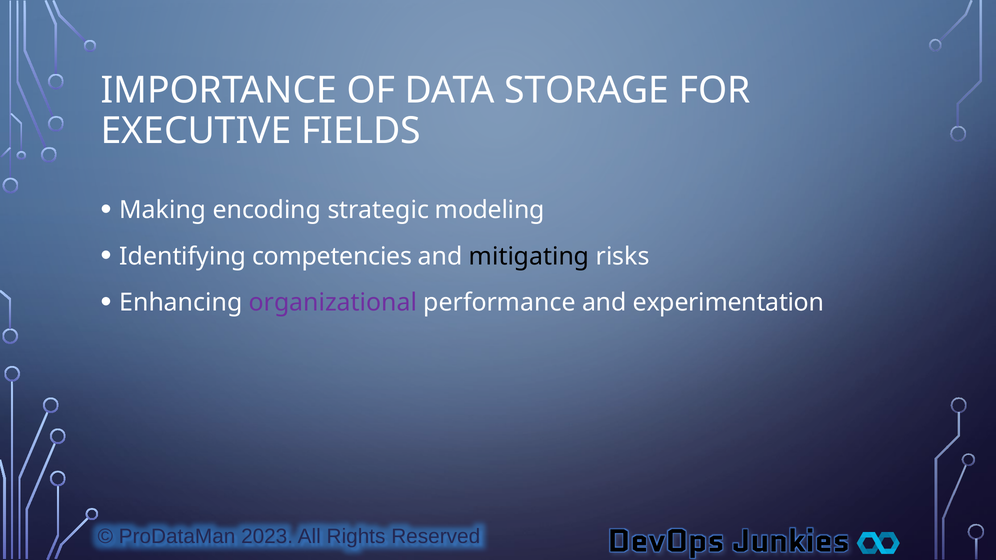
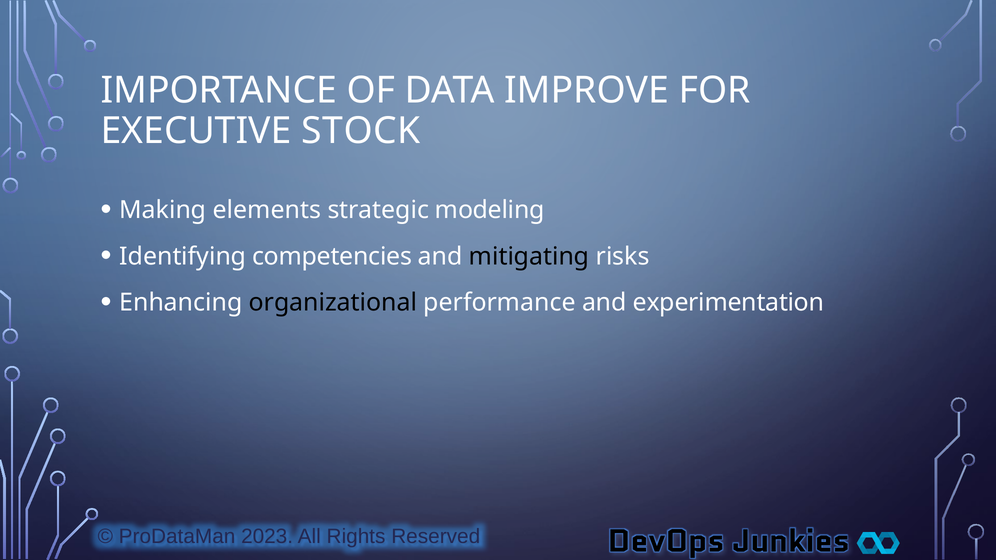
STORAGE: STORAGE -> IMPROVE
FIELDS: FIELDS -> STOCK
encoding: encoding -> elements
organizational colour: purple -> black
